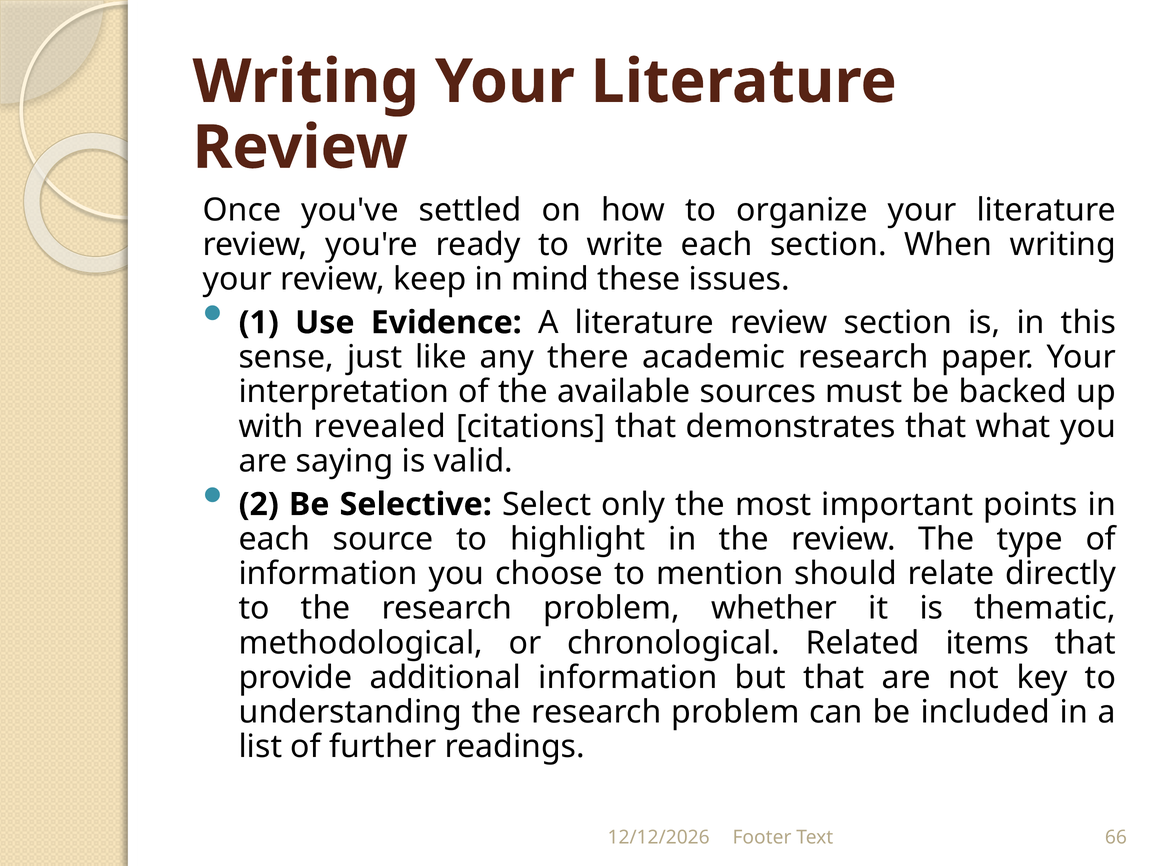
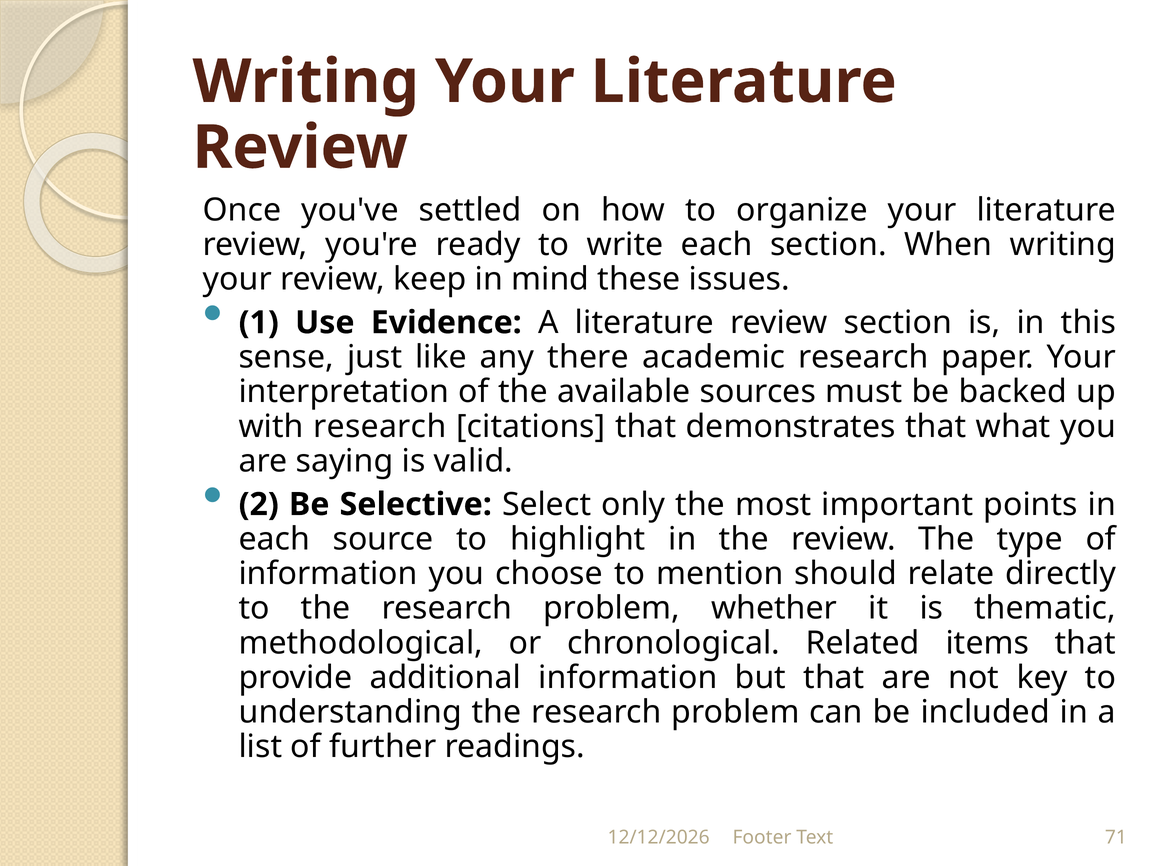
with revealed: revealed -> research
66: 66 -> 71
